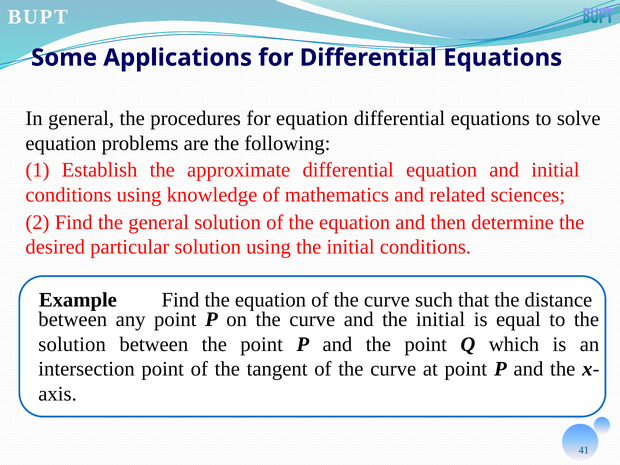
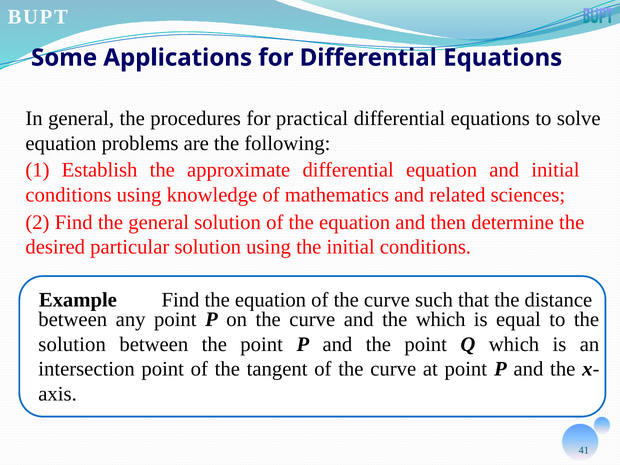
for equation: equation -> practical
and the initial: initial -> which
